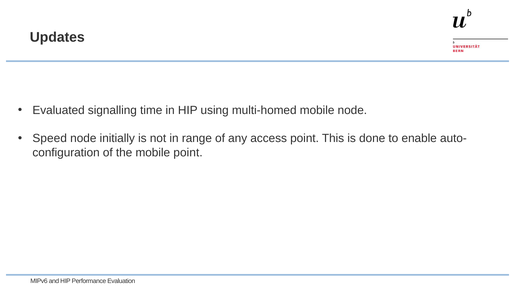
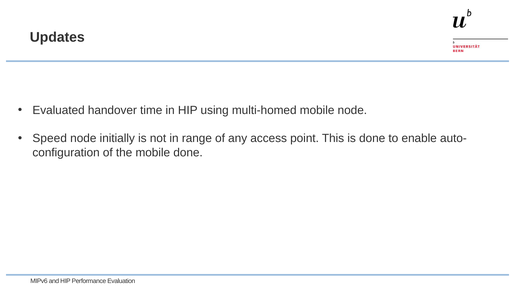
signalling: signalling -> handover
mobile point: point -> done
